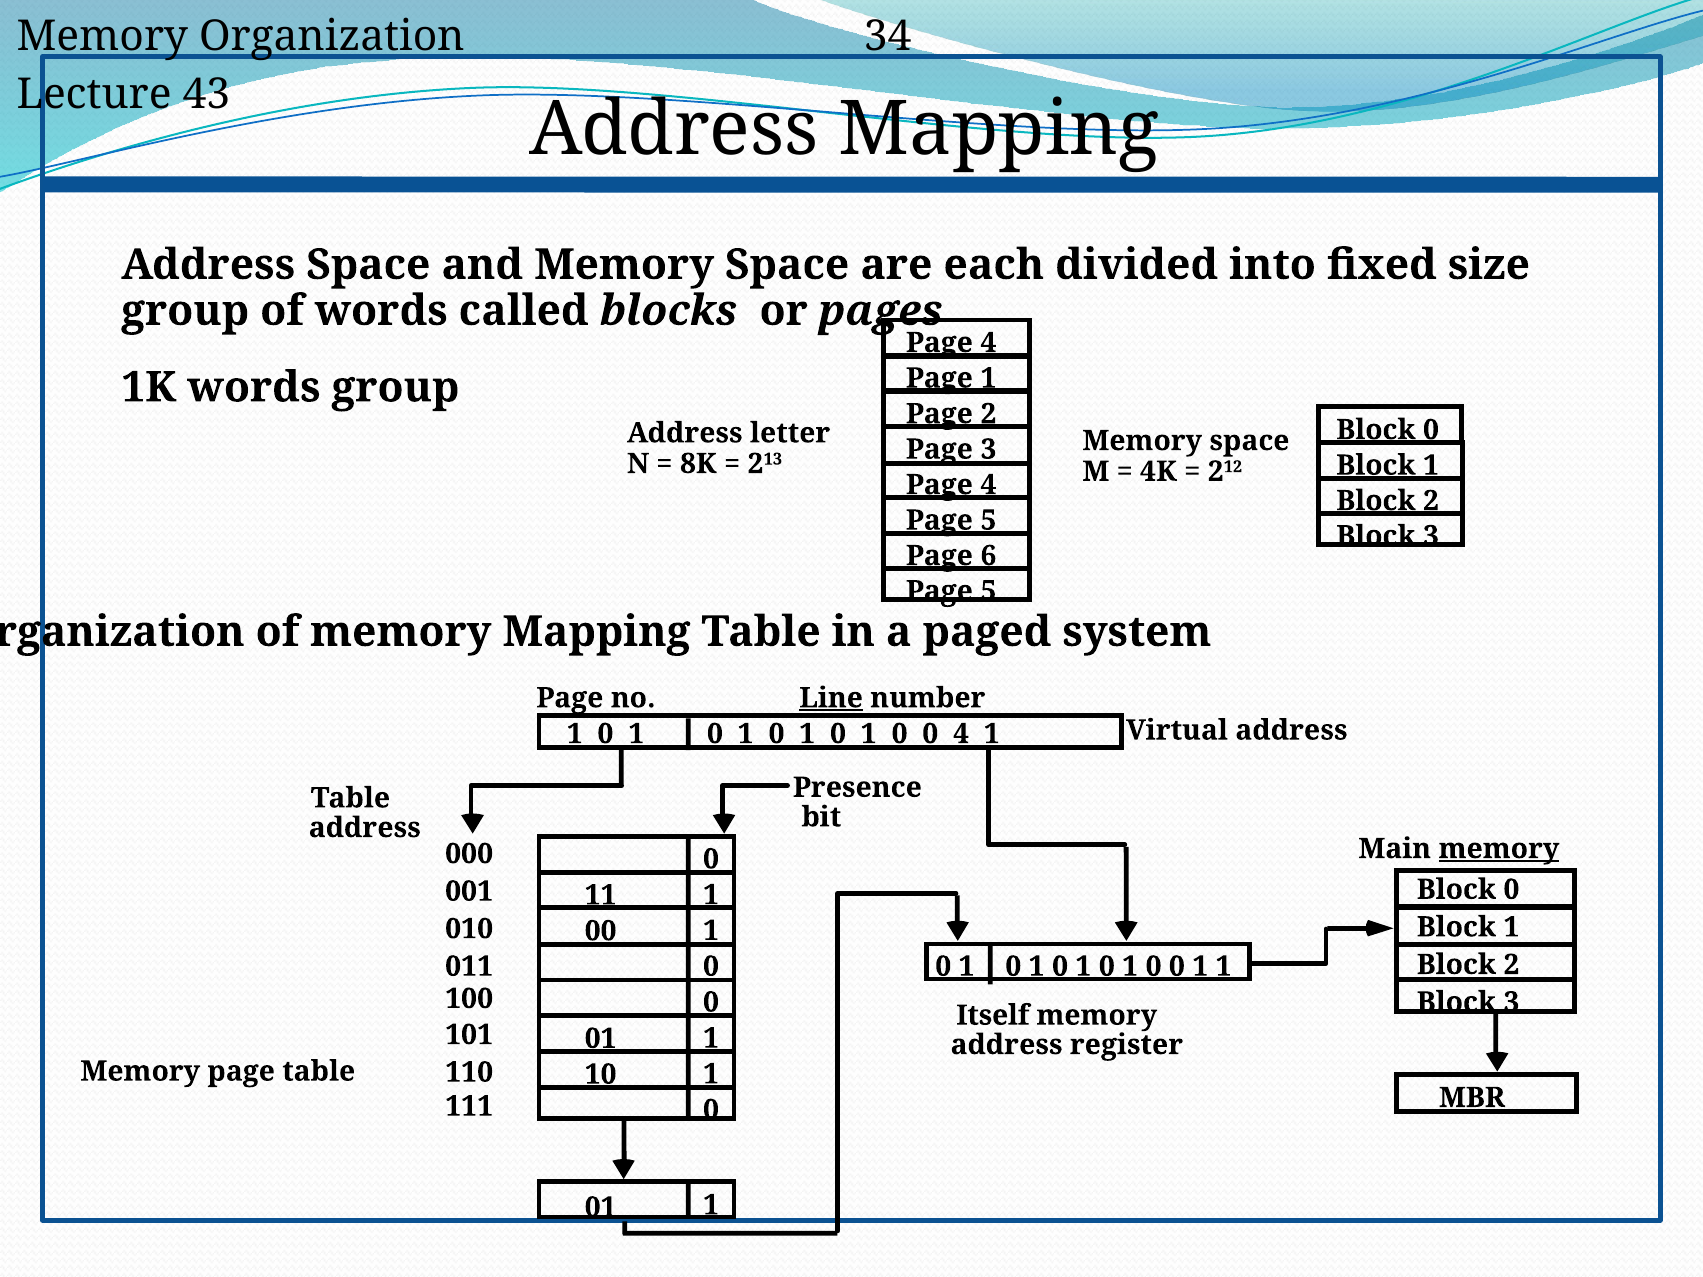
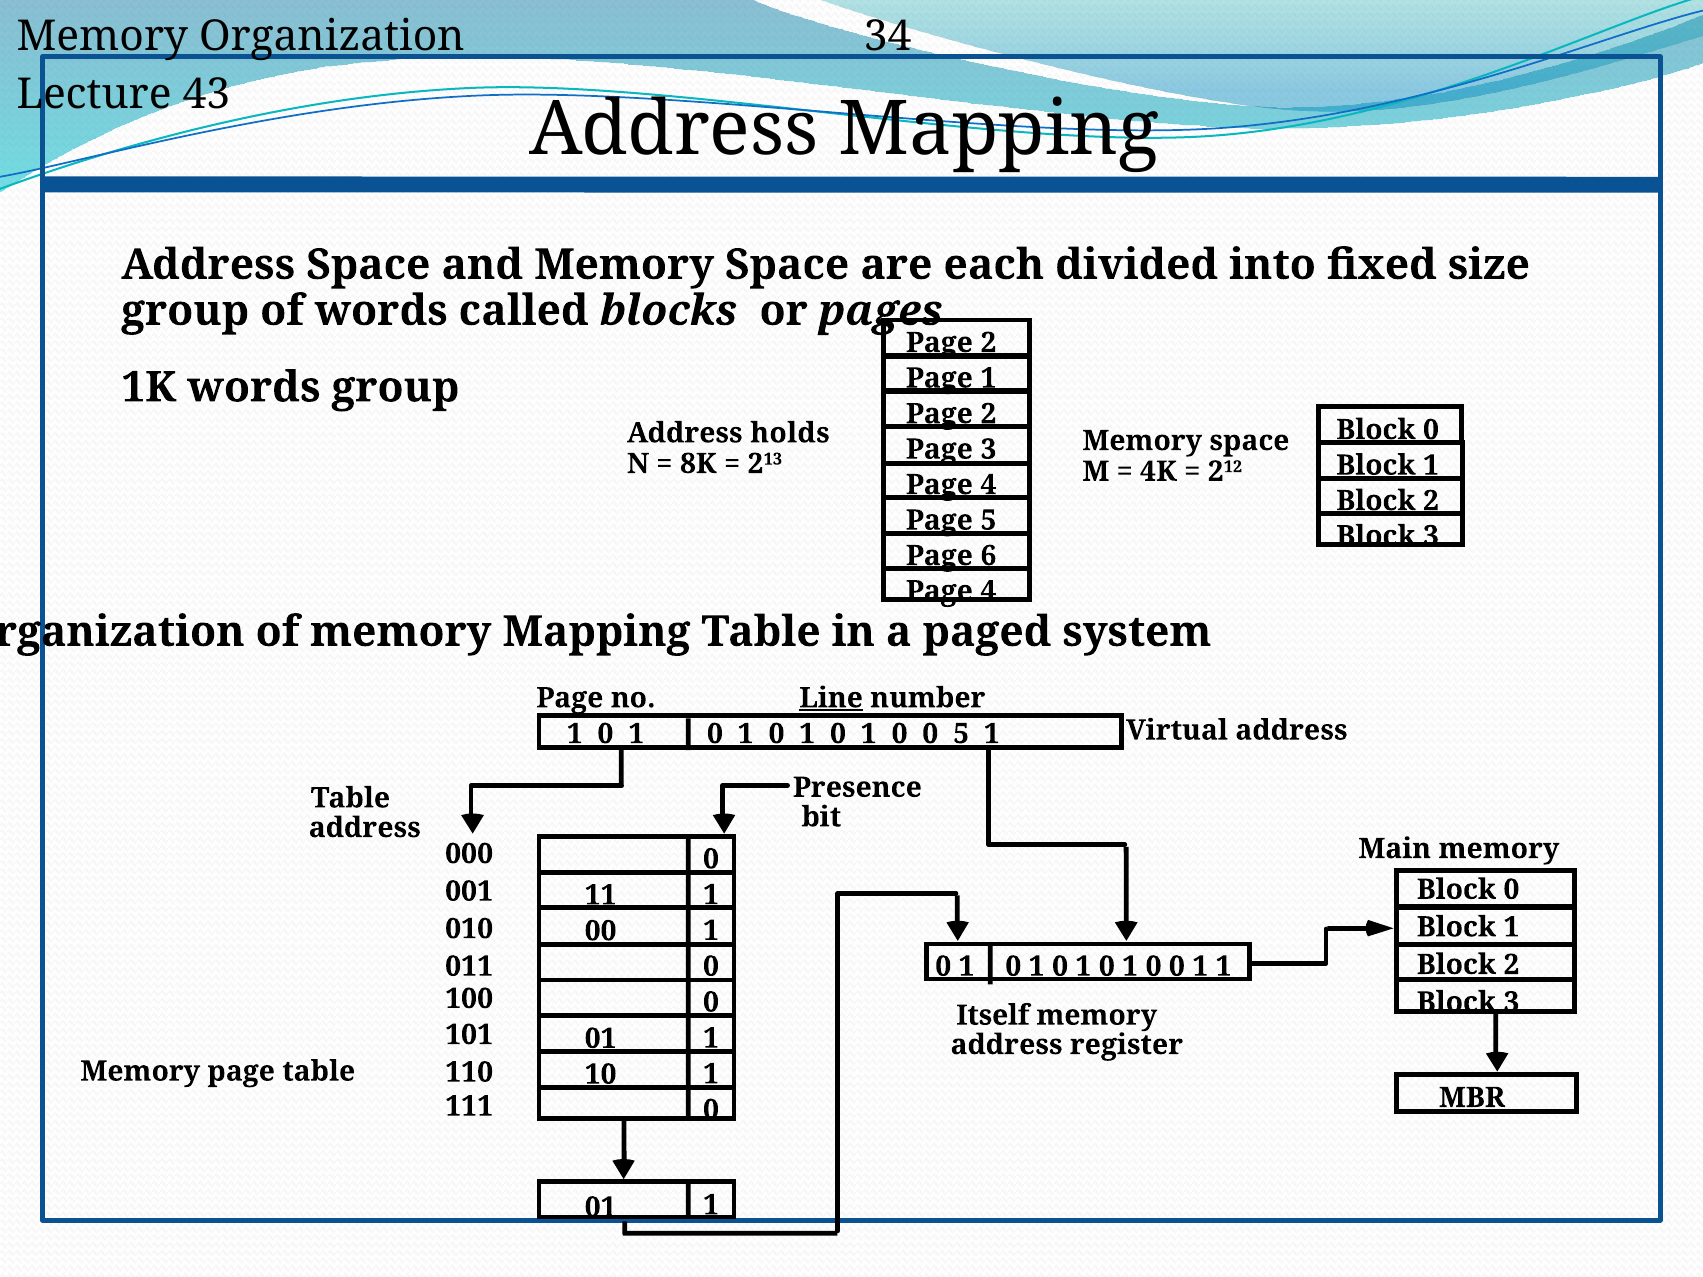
4 at (988, 343): 4 -> 2
letter: letter -> holds
5 at (988, 591): 5 -> 4
0 4: 4 -> 5
memory at (1499, 849) underline: present -> none
